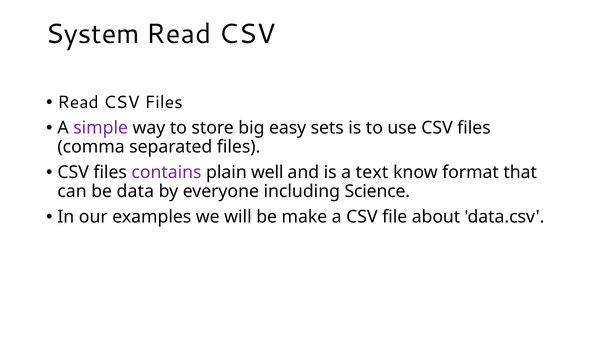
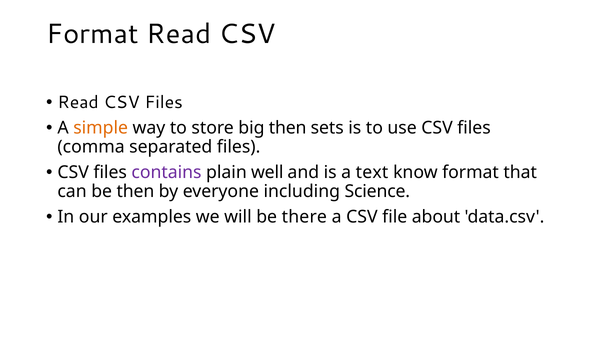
System at (93, 34): System -> Format
simple colour: purple -> orange
big easy: easy -> then
be data: data -> then
make: make -> there
